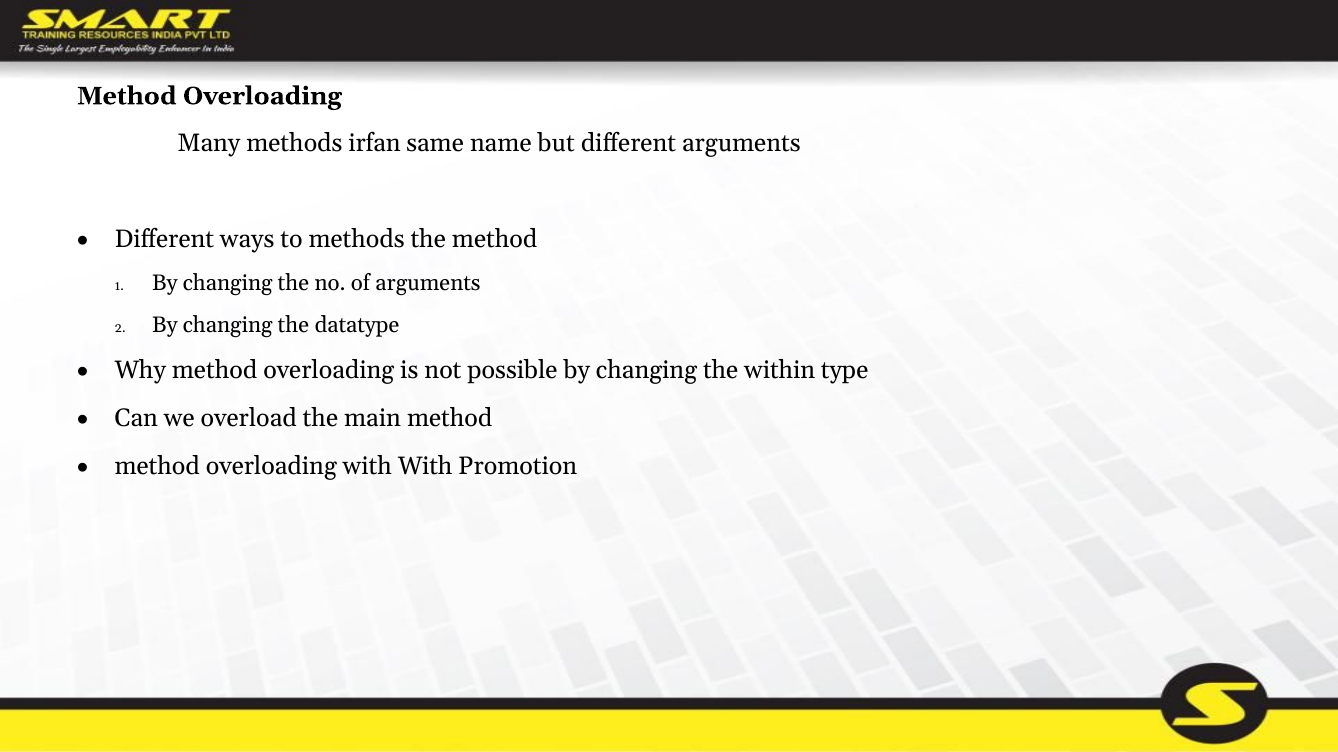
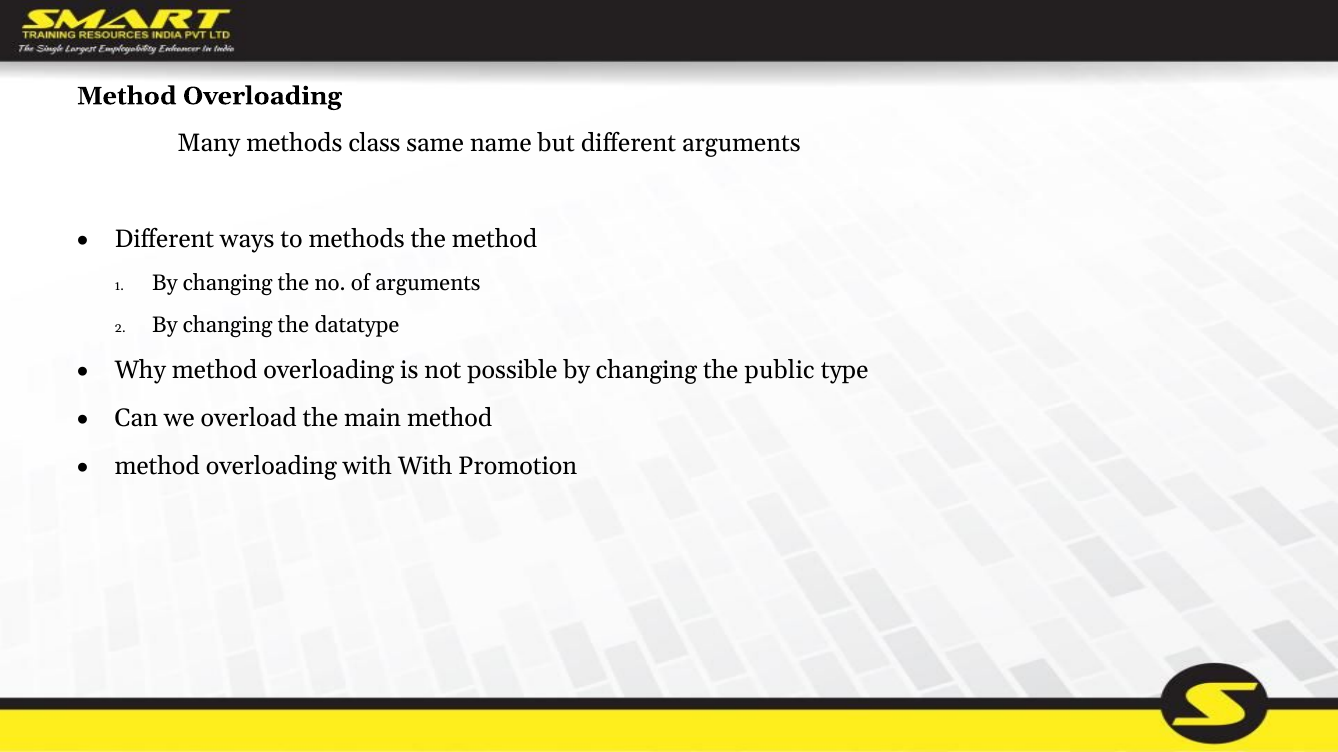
irfan: irfan -> class
within: within -> public
